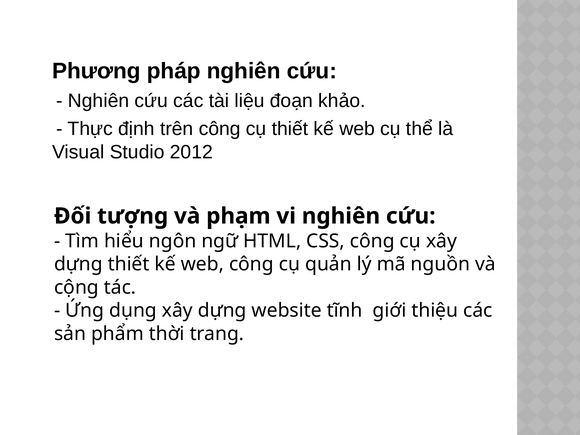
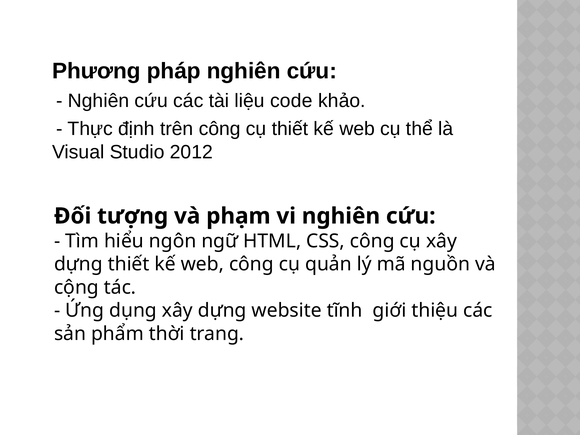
đoạn: đoạn -> code
